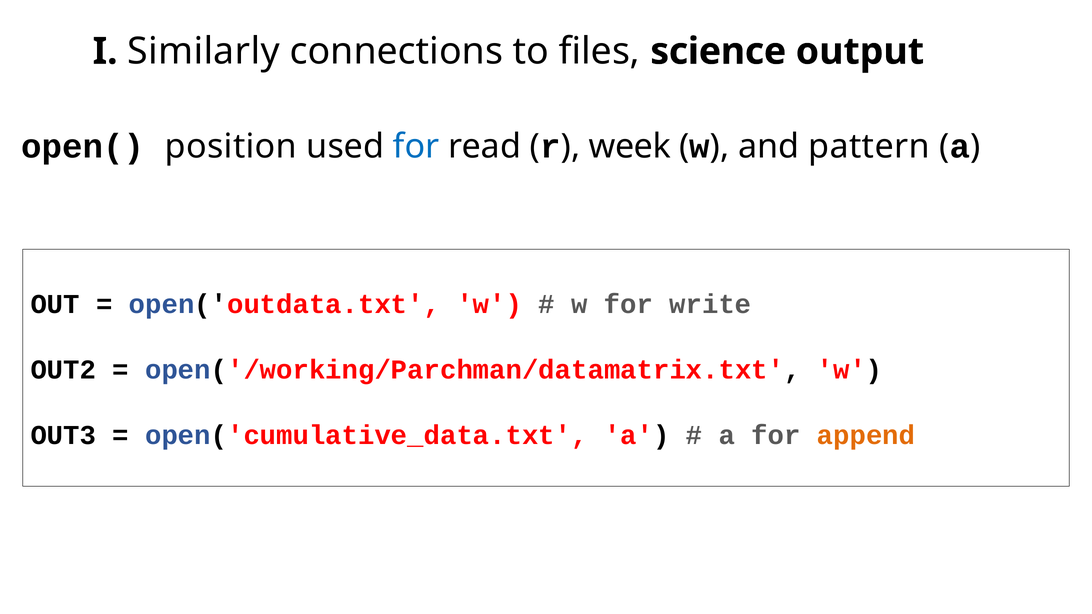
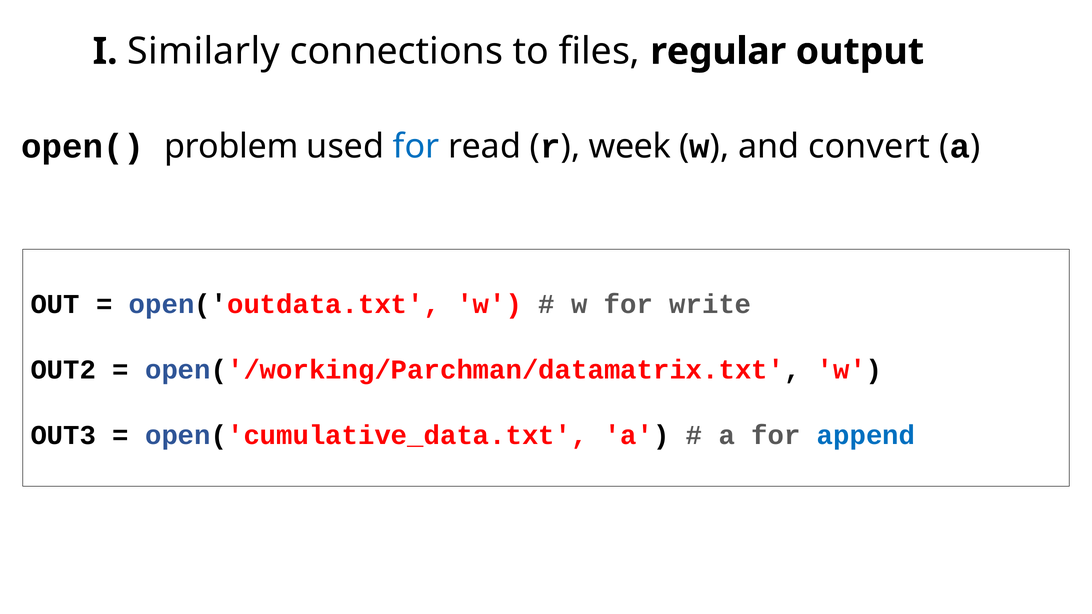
science: science -> regular
position: position -> problem
pattern: pattern -> convert
append colour: orange -> blue
